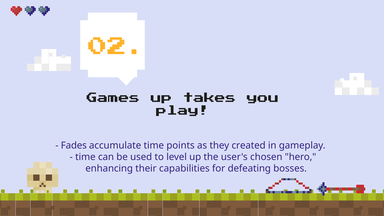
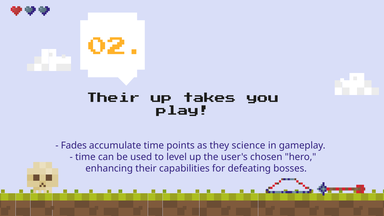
Games at (113, 100): Games -> Their
created: created -> science
